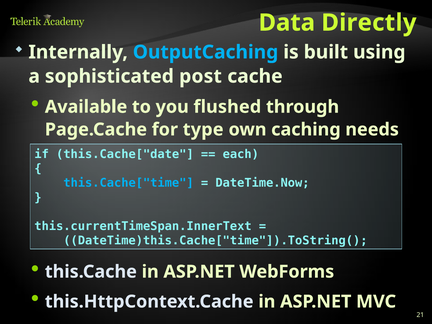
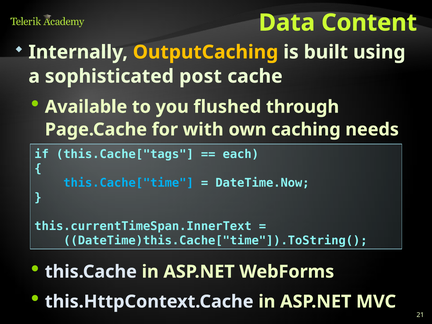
Directly: Directly -> Content
OutputCaching colour: light blue -> yellow
type: type -> with
this.Cache["date: this.Cache["date -> this.Cache["tags
